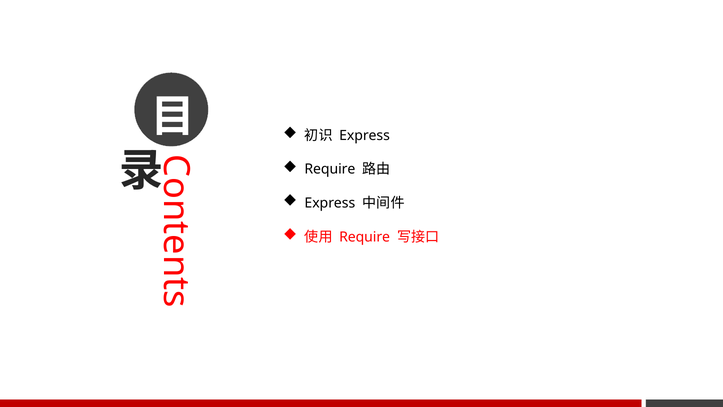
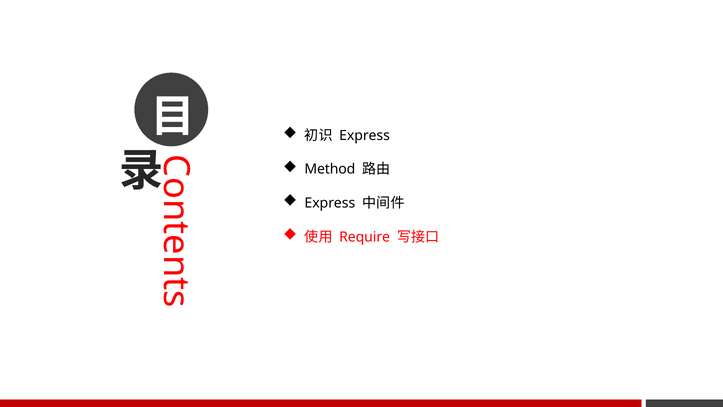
Require at (330, 169): Require -> Method
